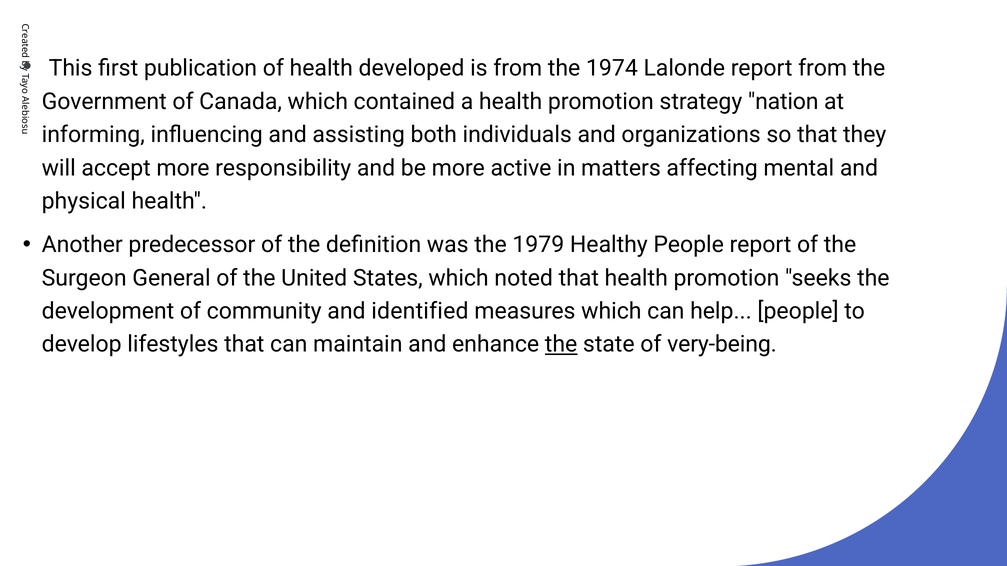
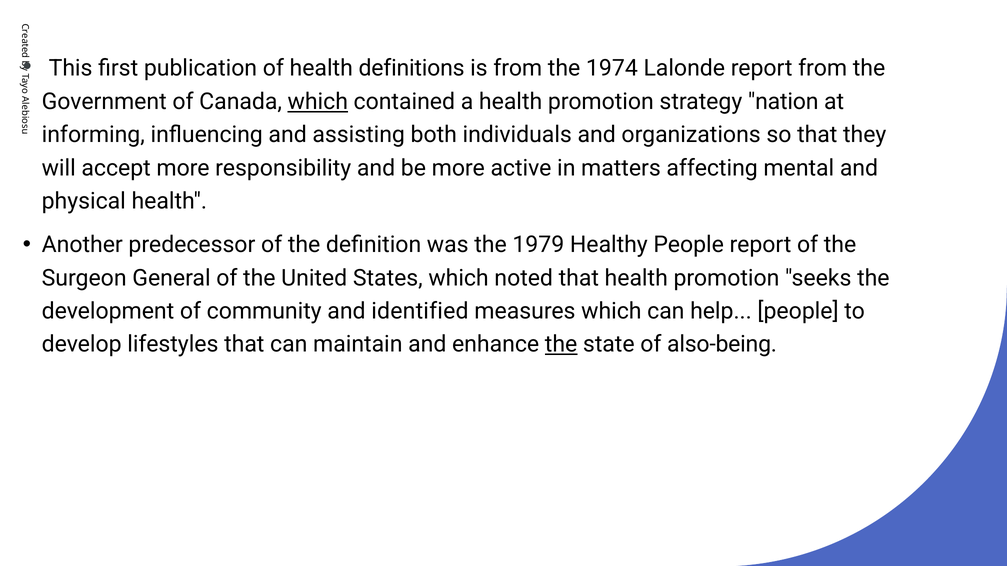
developed: developed -> definitions
which at (318, 102) underline: none -> present
very-being: very-being -> also-being
